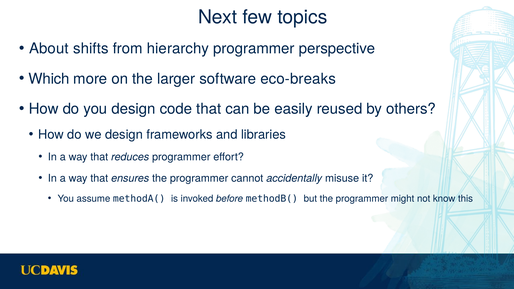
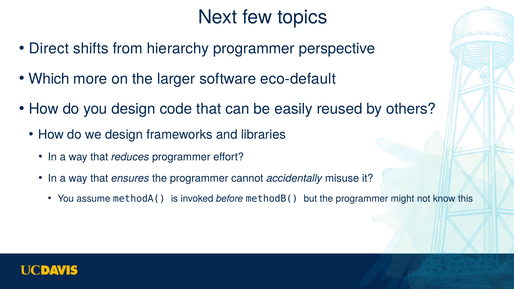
About: About -> Direct
eco-breaks: eco-breaks -> eco-default
